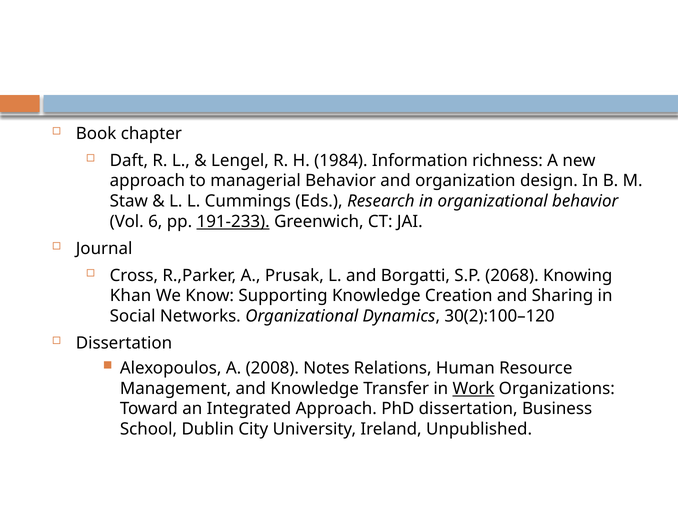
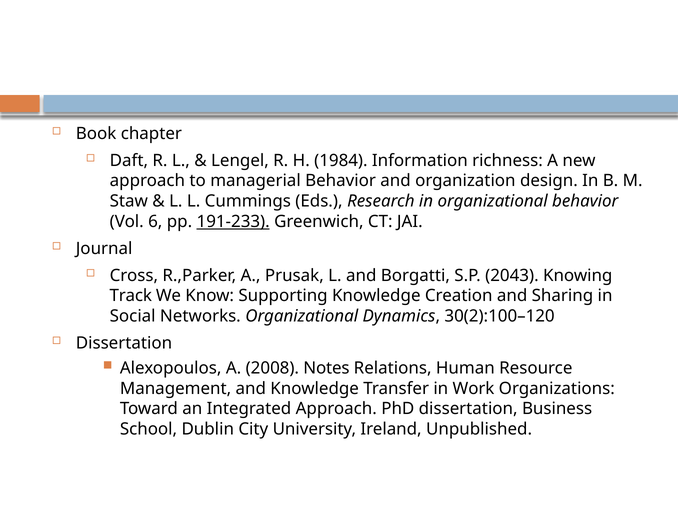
2068: 2068 -> 2043
Khan: Khan -> Track
Work underline: present -> none
